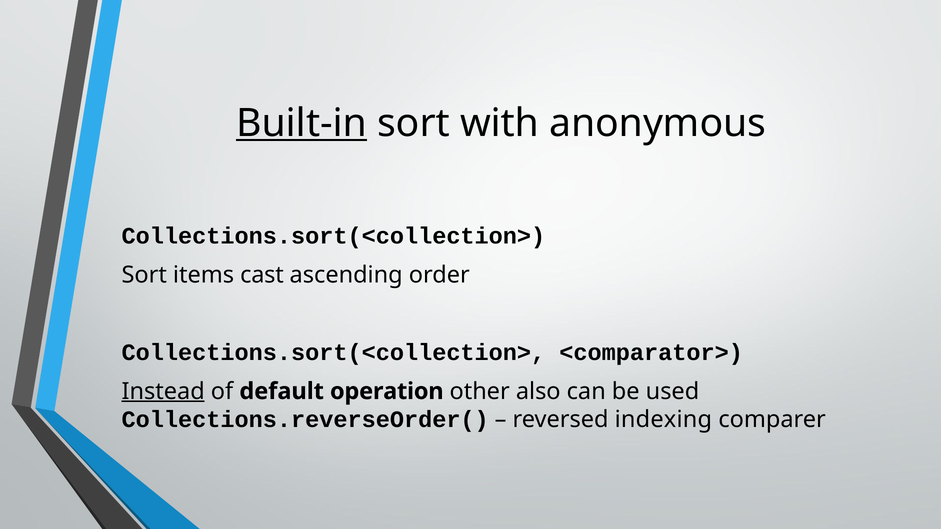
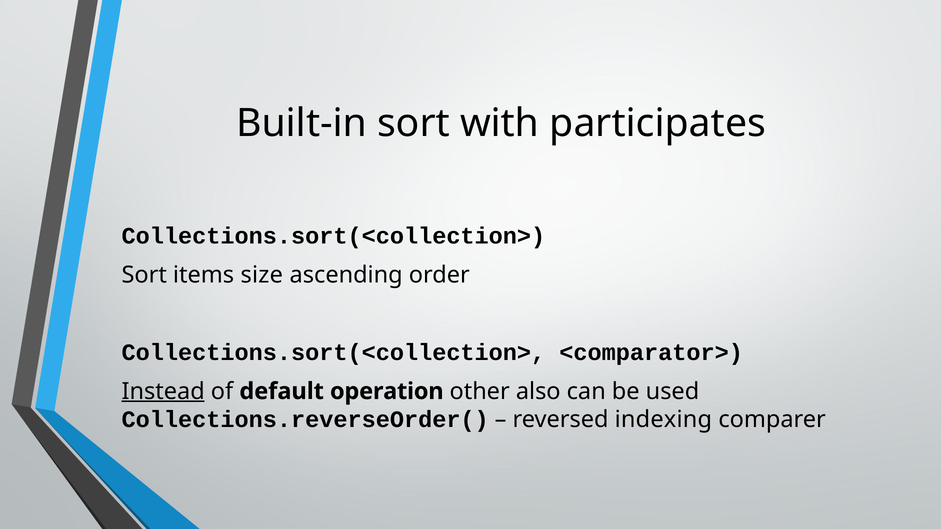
Built-in underline: present -> none
anonymous: anonymous -> participates
cast: cast -> size
